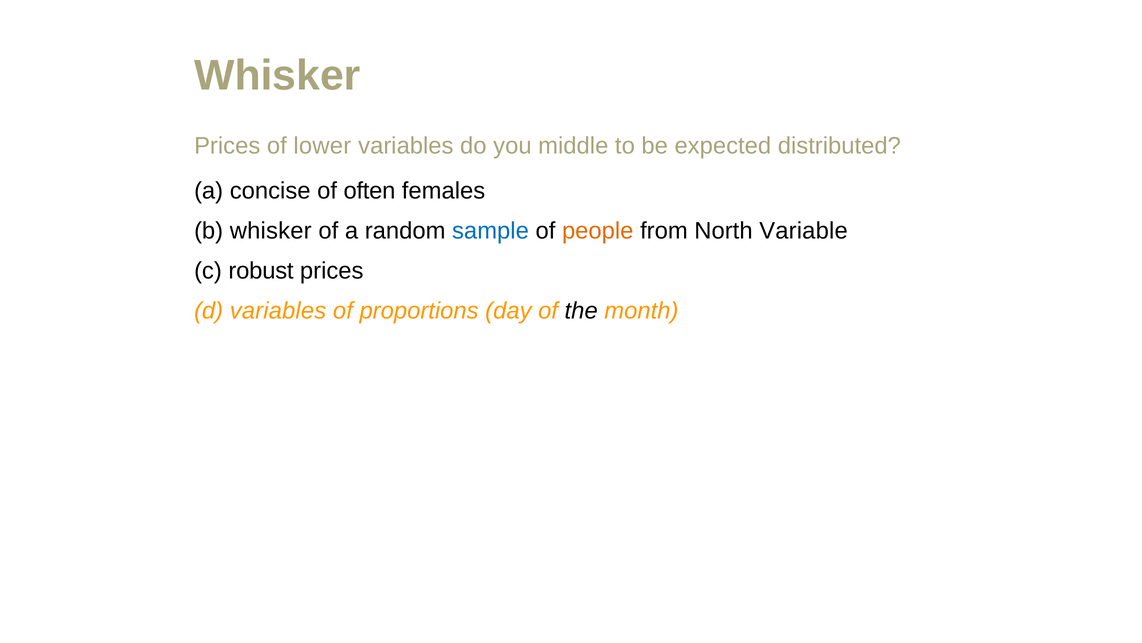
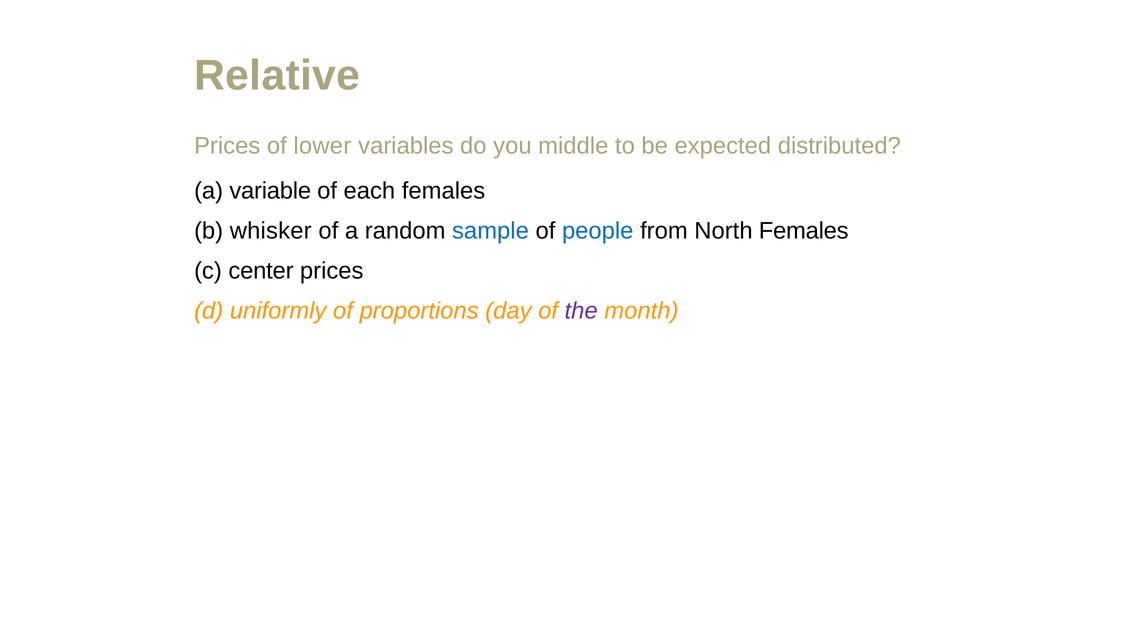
Whisker at (277, 76): Whisker -> Relative
concise: concise -> variable
often: often -> each
people colour: orange -> blue
North Variable: Variable -> Females
robust: robust -> center
d variables: variables -> uniformly
the colour: black -> purple
